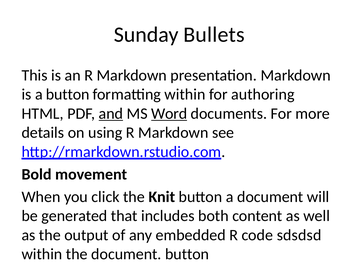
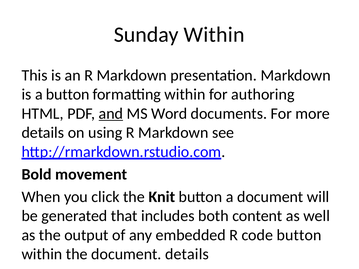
Sunday Bullets: Bullets -> Within
Word underline: present -> none
code sdsdsd: sdsdsd -> button
document button: button -> details
